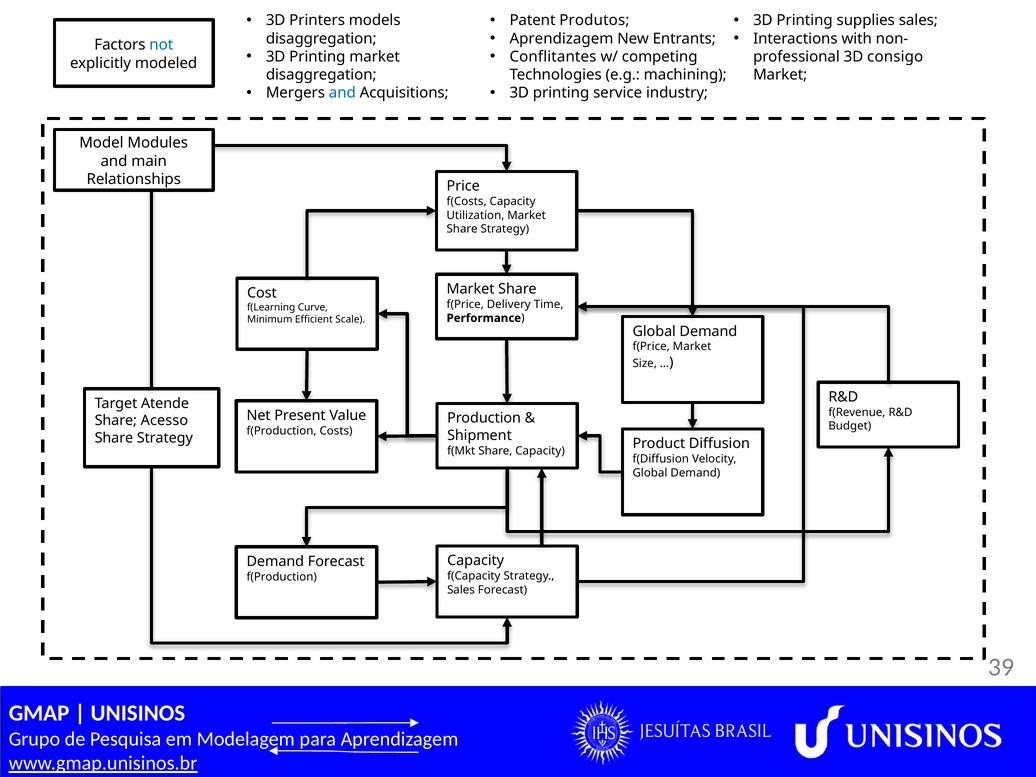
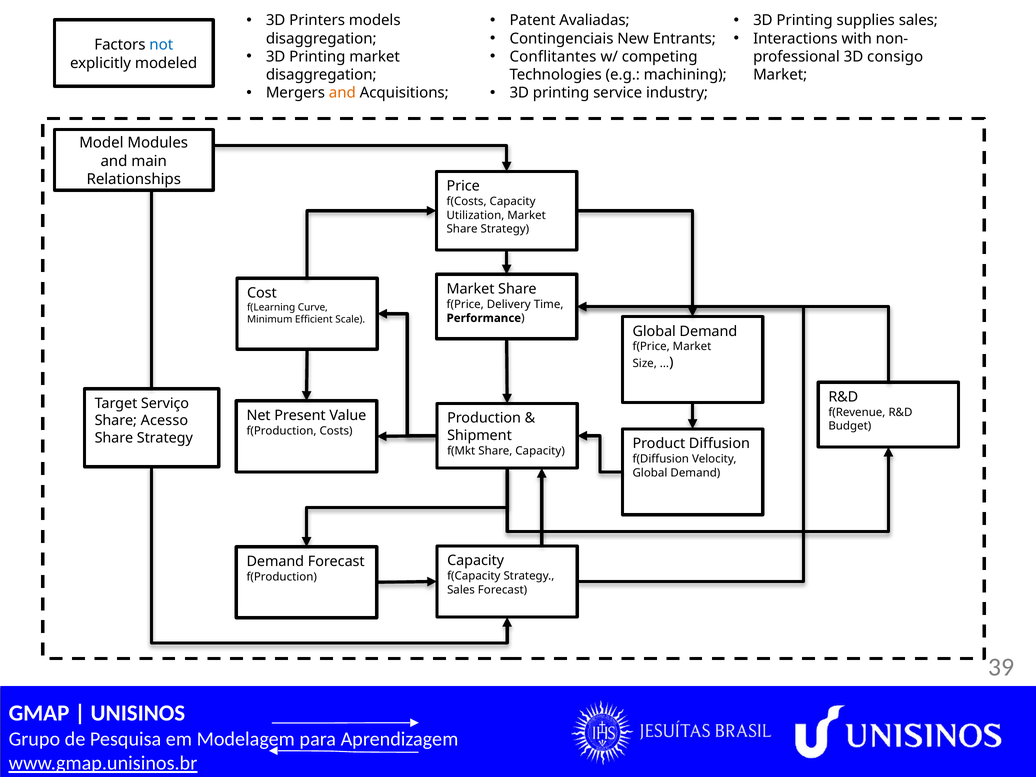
Produtos: Produtos -> Avaliadas
Aprendizagem at (561, 39): Aprendizagem -> Contingenciais
and at (342, 93) colour: blue -> orange
Atende: Atende -> Serviço
